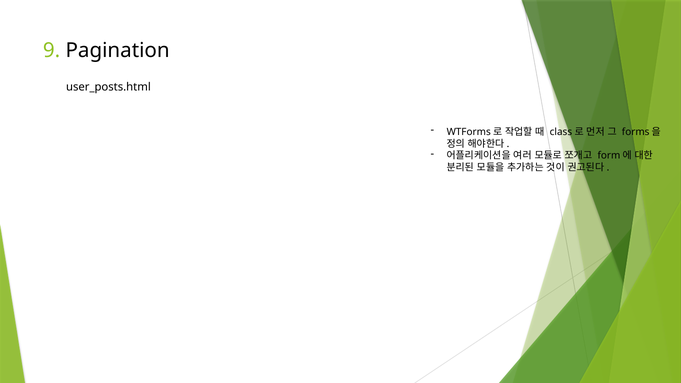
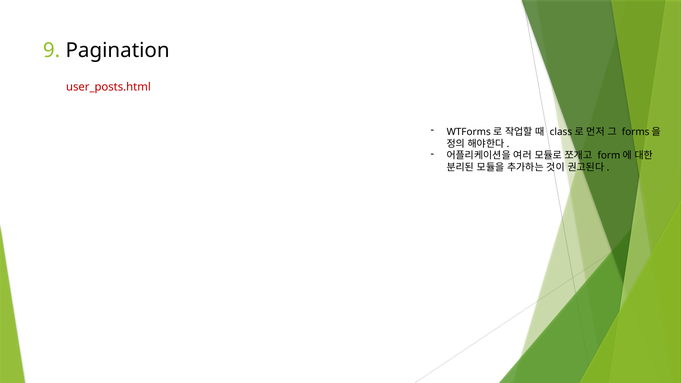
user_posts.html colour: black -> red
